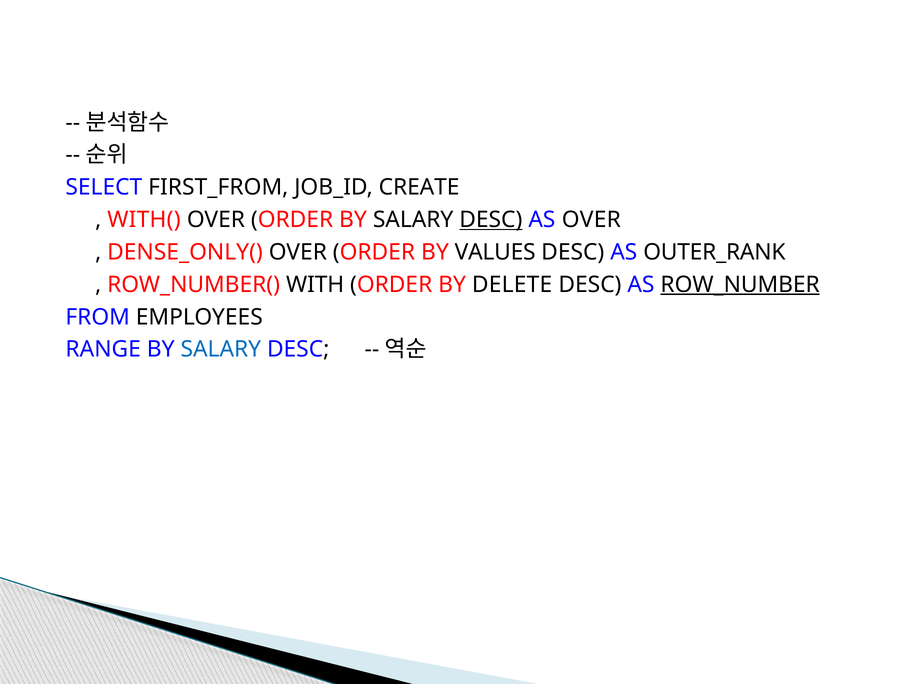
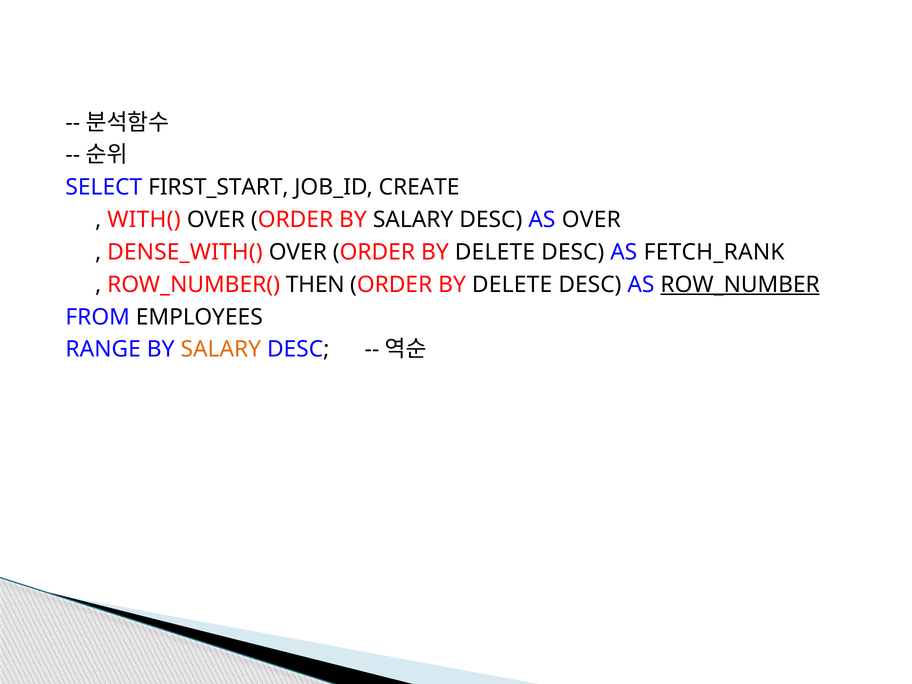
FIRST_FROM: FIRST_FROM -> FIRST_START
DESC at (491, 220) underline: present -> none
DENSE_ONLY(: DENSE_ONLY( -> DENSE_WITH(
OVER ORDER BY VALUES: VALUES -> DELETE
OUTER_RANK: OUTER_RANK -> FETCH_RANK
WITH: WITH -> THEN
SALARY at (221, 349) colour: blue -> orange
